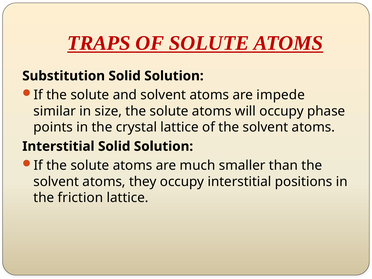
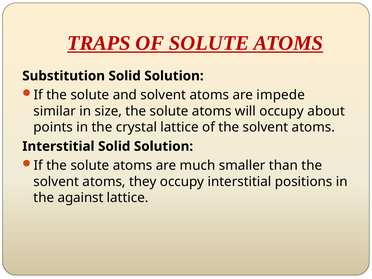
phase: phase -> about
friction: friction -> against
